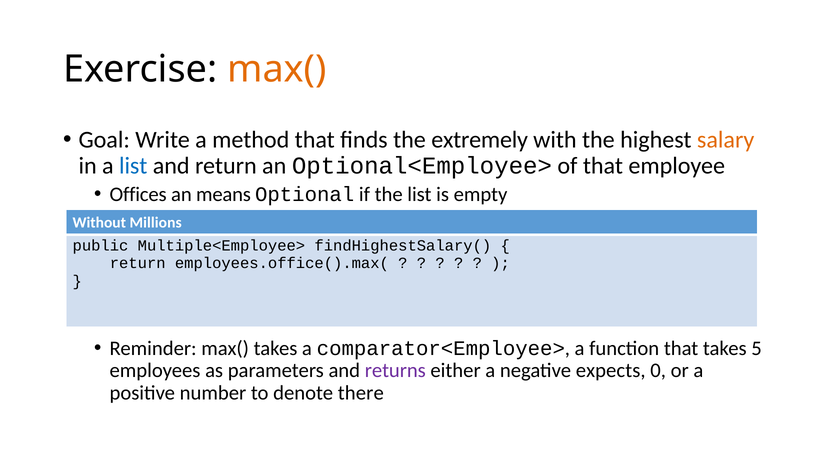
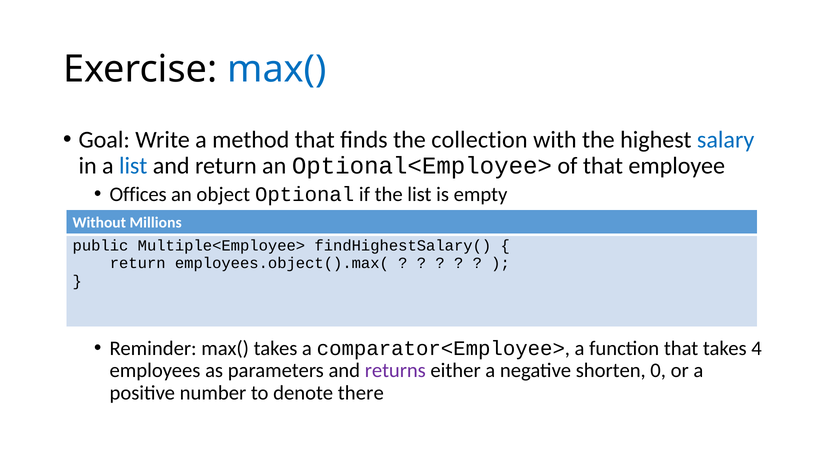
max( at (277, 69) colour: orange -> blue
extremely: extremely -> collection
salary colour: orange -> blue
means: means -> object
employees.office().max(: employees.office().max( -> employees.object().max(
5: 5 -> 4
expects: expects -> shorten
